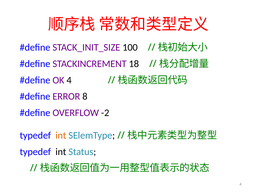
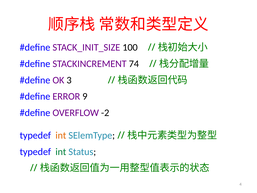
18: 18 -> 74
OK 4: 4 -> 3
8: 8 -> 9
int at (61, 152) colour: black -> green
